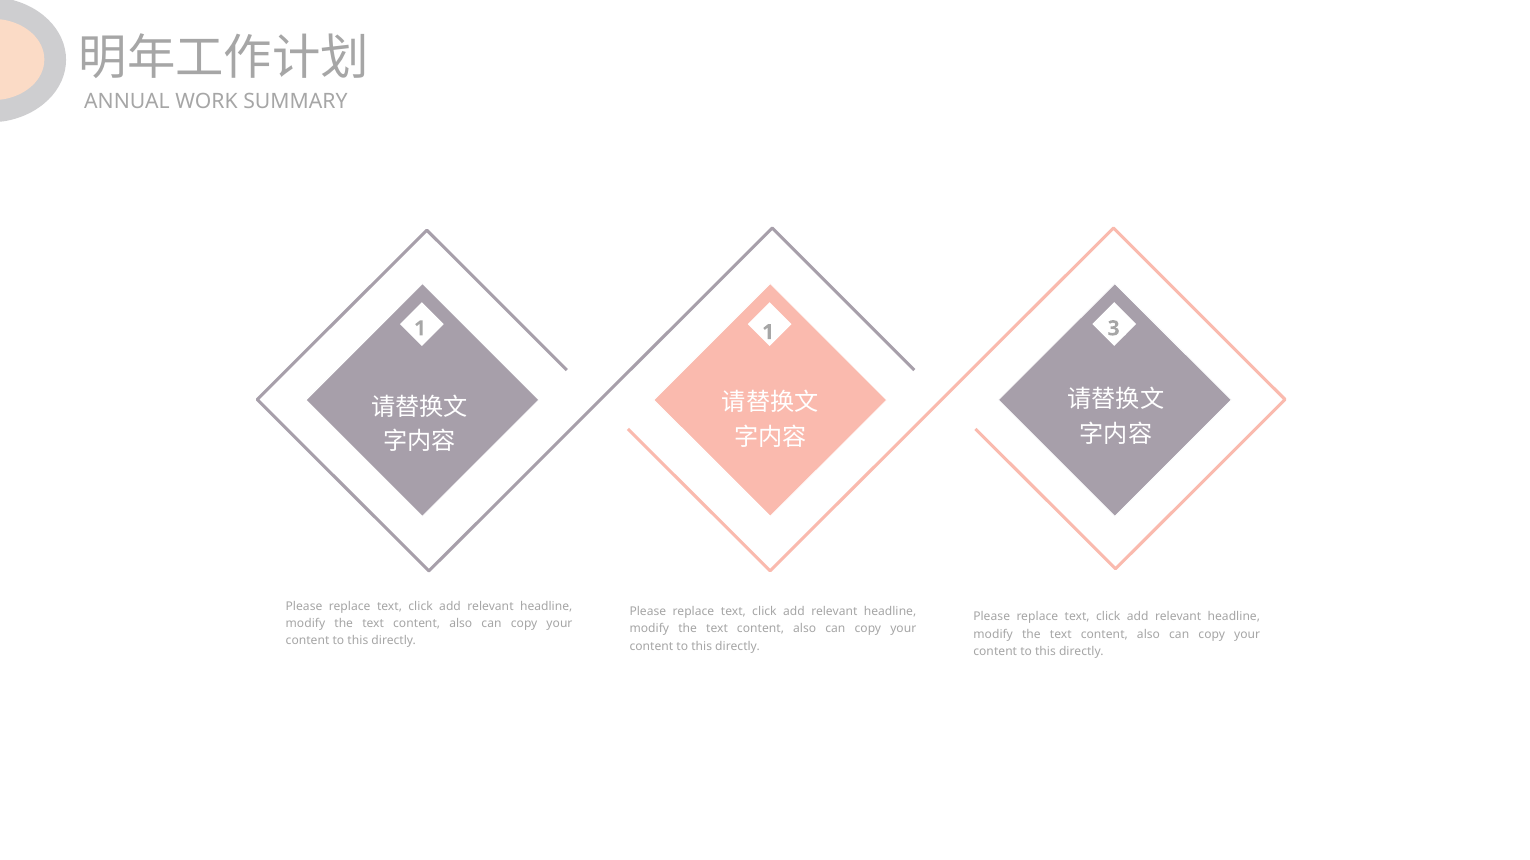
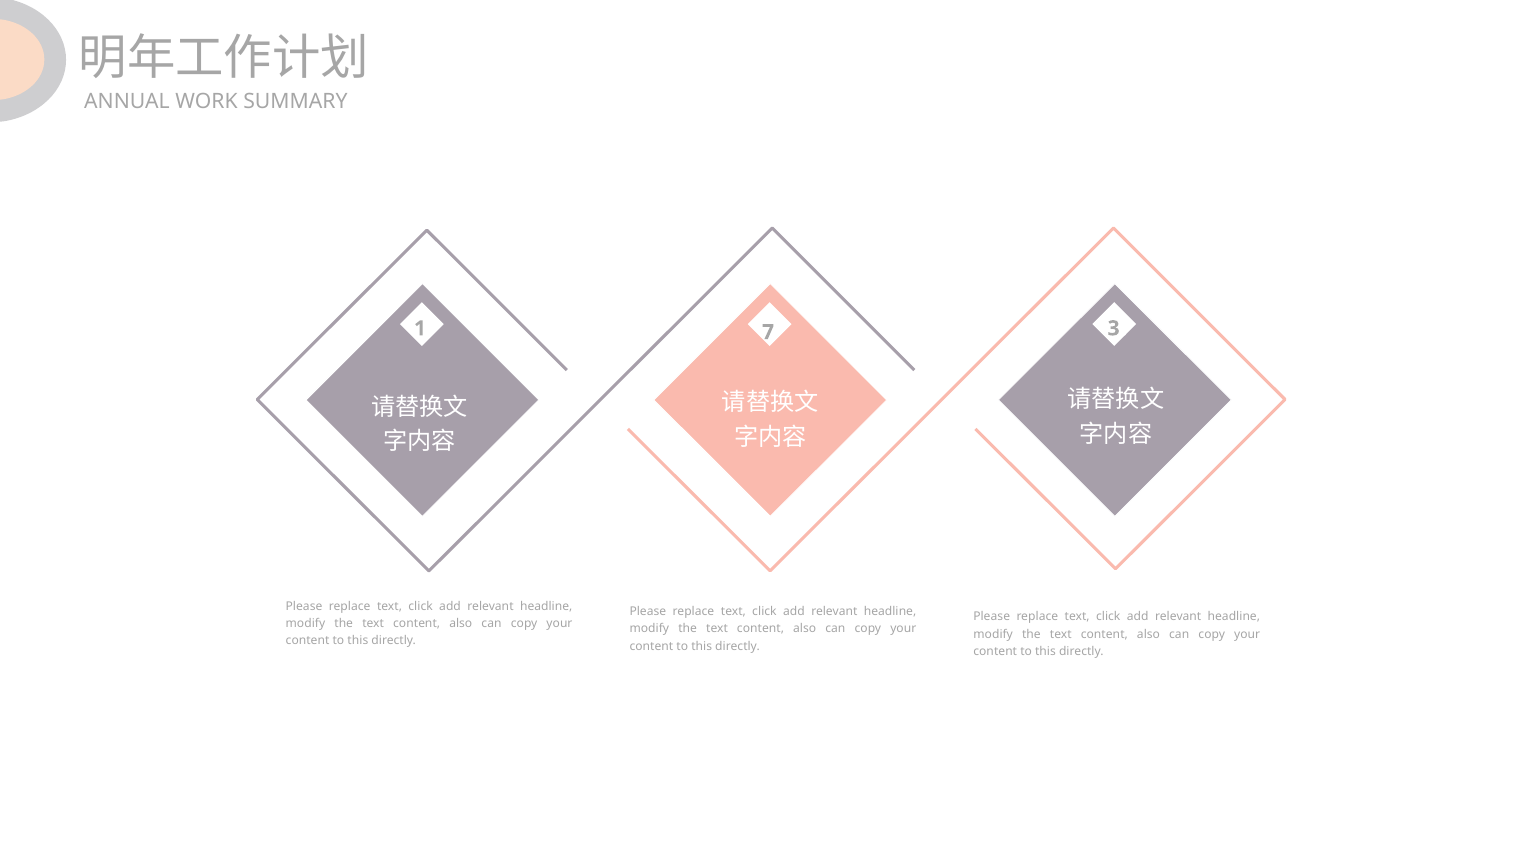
1 1: 1 -> 7
